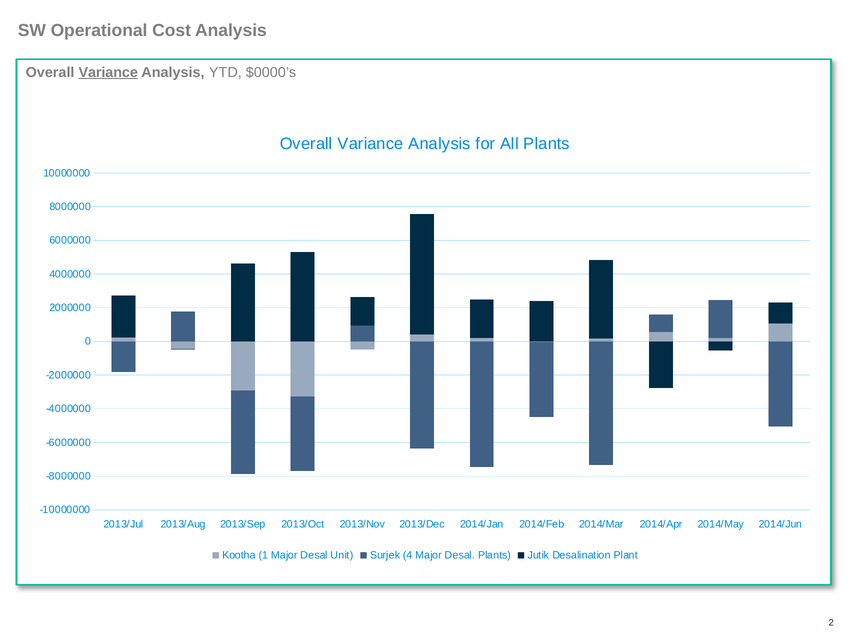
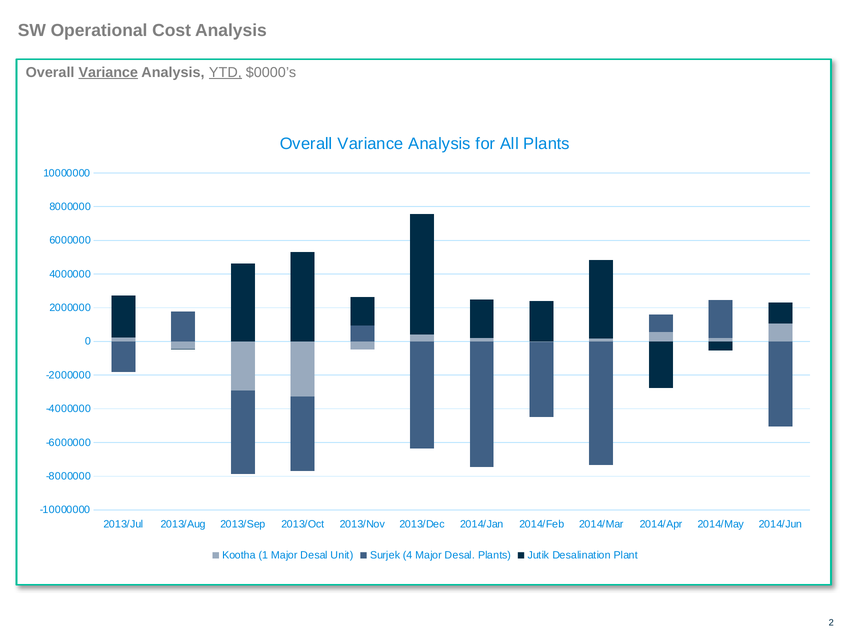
YTD underline: none -> present
